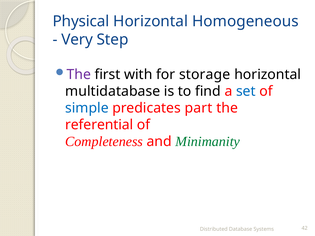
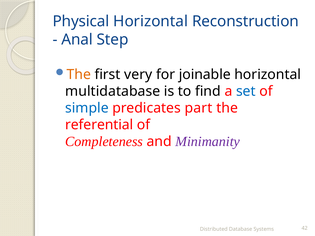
Homogeneous: Homogeneous -> Reconstruction
Very: Very -> Anal
The at (79, 75) colour: purple -> orange
with: with -> very
storage: storage -> joinable
Minimanity colour: green -> purple
